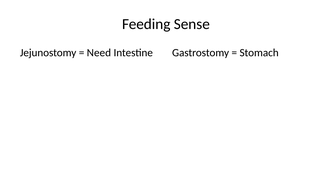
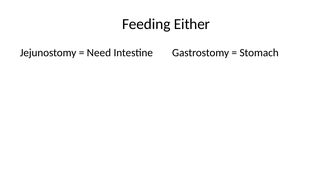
Sense: Sense -> Either
